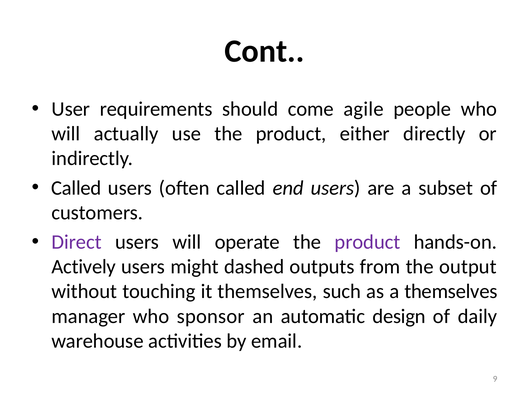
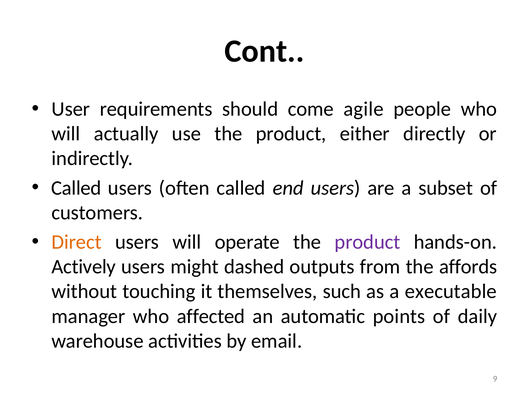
Direct colour: purple -> orange
output: output -> affords
a themselves: themselves -> executable
sponsor: sponsor -> affected
design: design -> points
